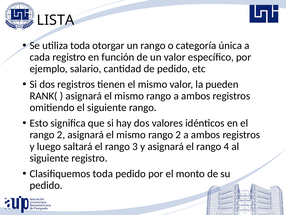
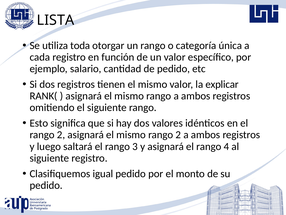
pueden: pueden -> explicar
Clasifiquemos toda: toda -> igual
